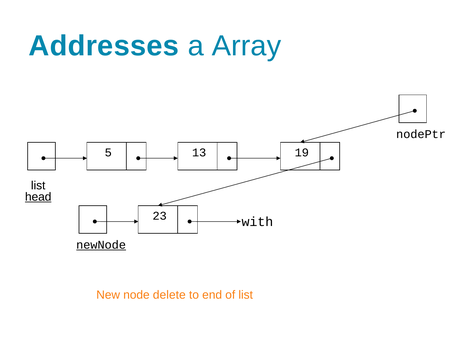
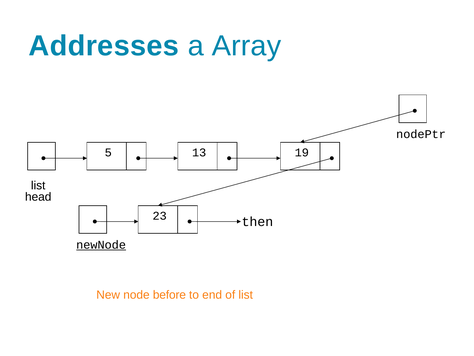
head underline: present -> none
with: with -> then
delete: delete -> before
